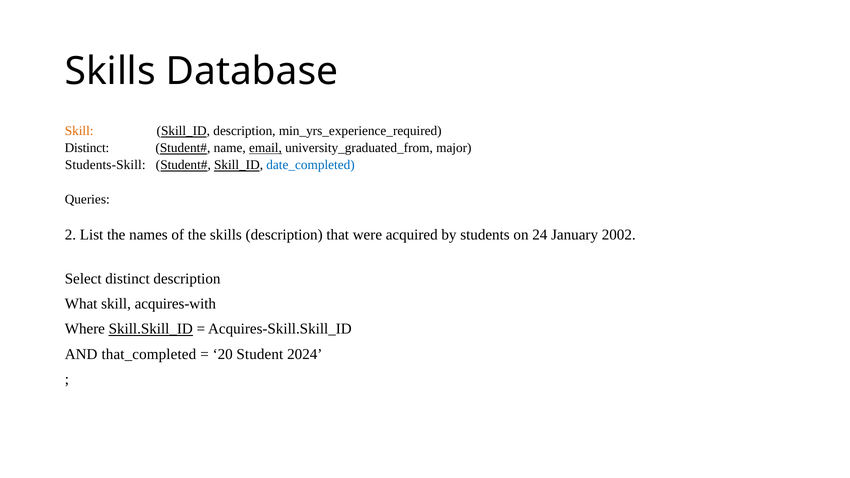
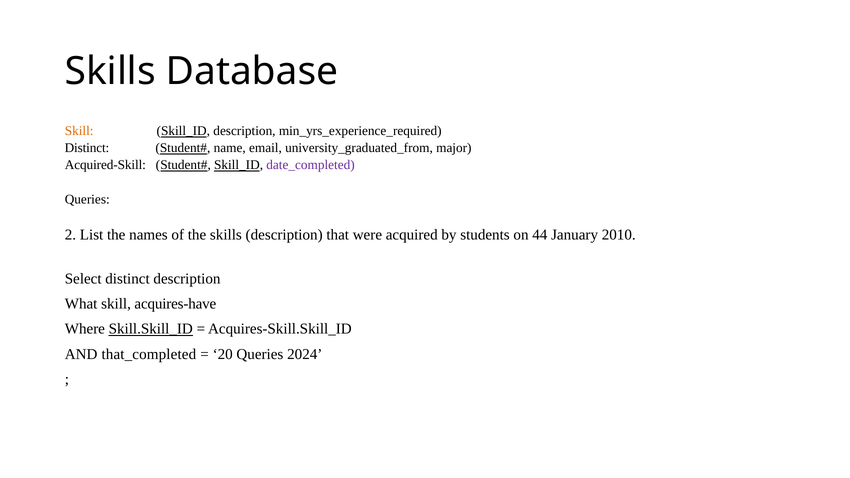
email underline: present -> none
Students-Skill: Students-Skill -> Acquired-Skill
date_completed colour: blue -> purple
24: 24 -> 44
2002: 2002 -> 2010
acquires-with: acquires-with -> acquires-have
20 Student: Student -> Queries
